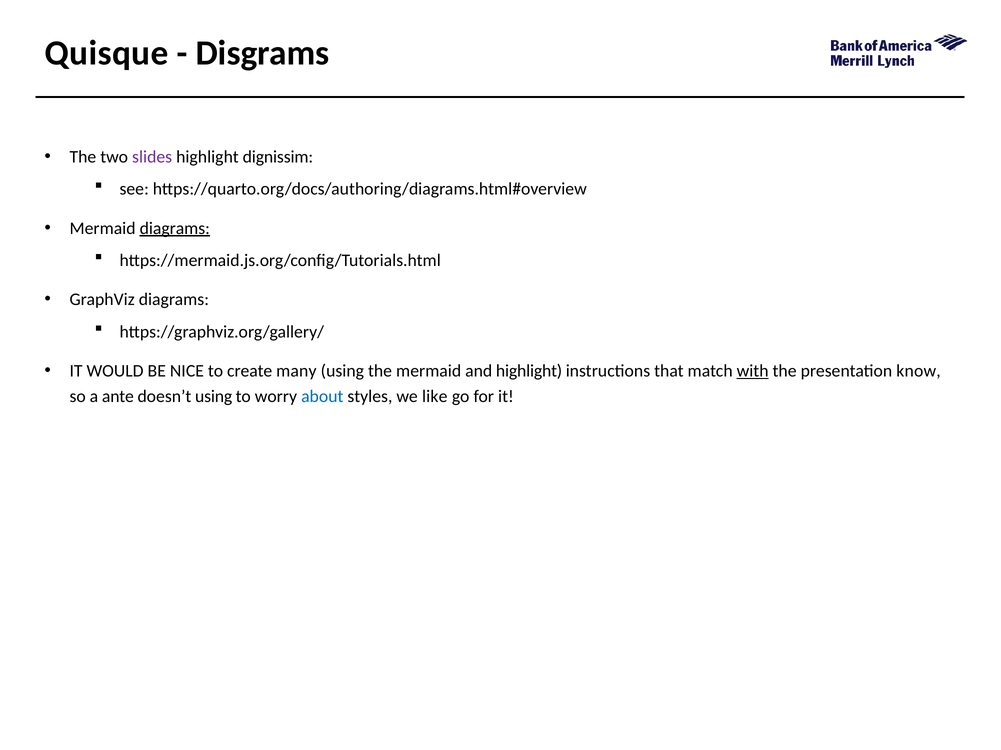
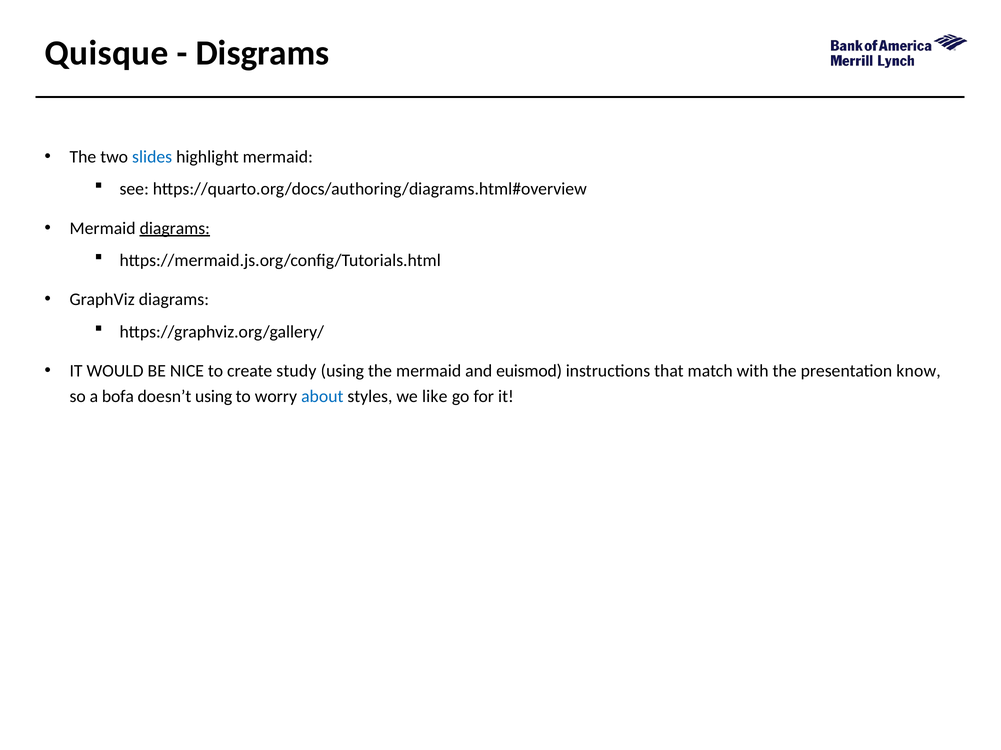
slides colour: purple -> blue
highlight dignissim: dignissim -> mermaid
many: many -> study
and highlight: highlight -> euismod
with underline: present -> none
ante: ante -> bofa
